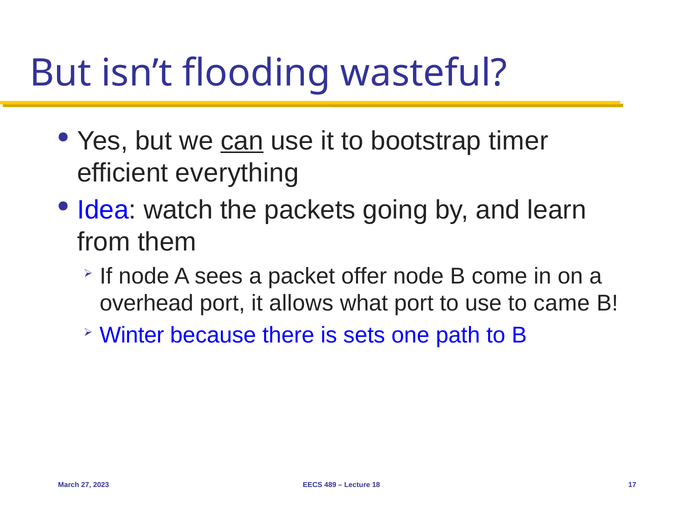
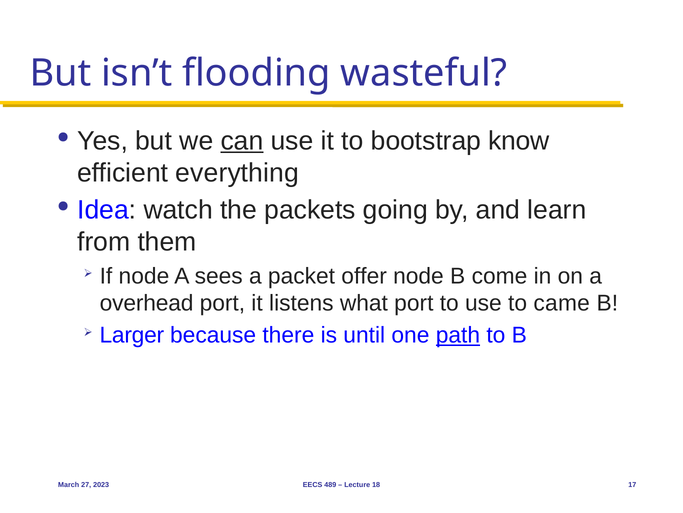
timer: timer -> know
allows: allows -> listens
Winter: Winter -> Larger
sets: sets -> until
path underline: none -> present
